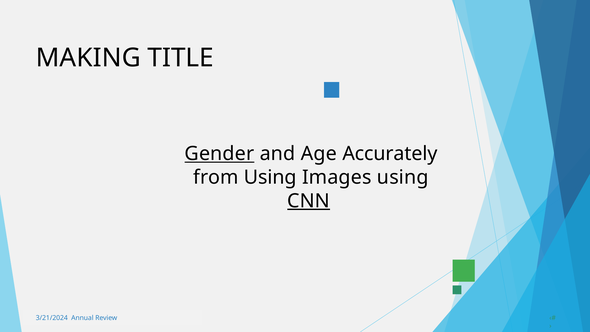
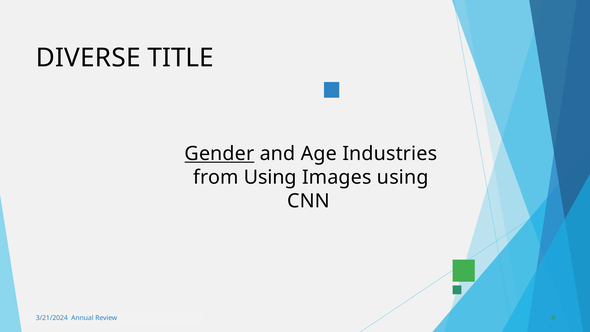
MAKING: MAKING -> DIVERSE
Accurately: Accurately -> Industries
CNN underline: present -> none
